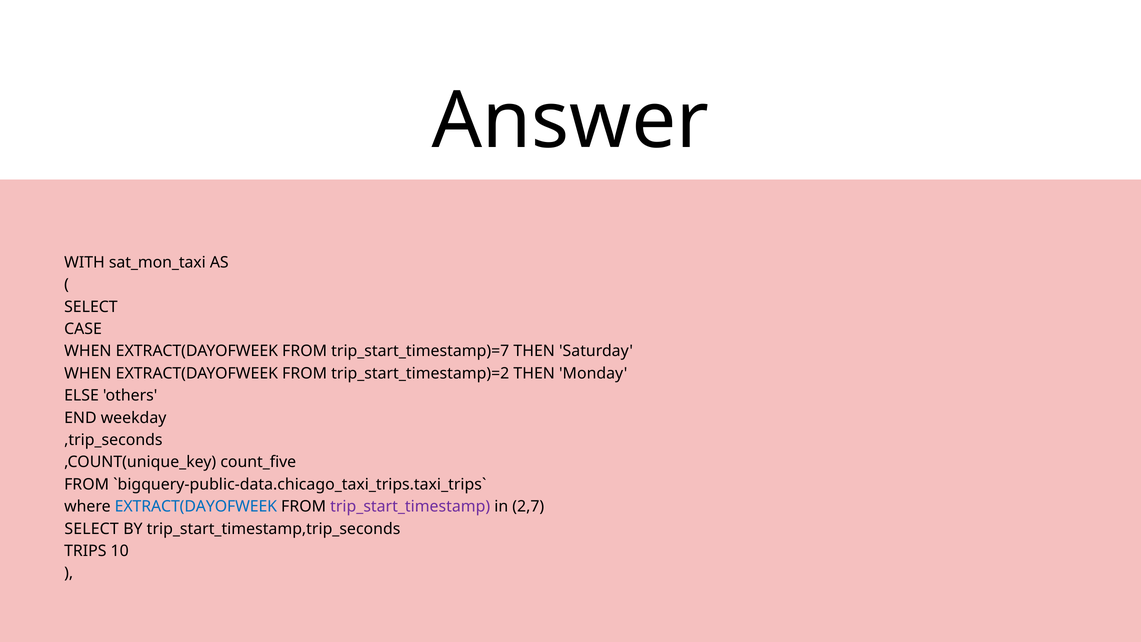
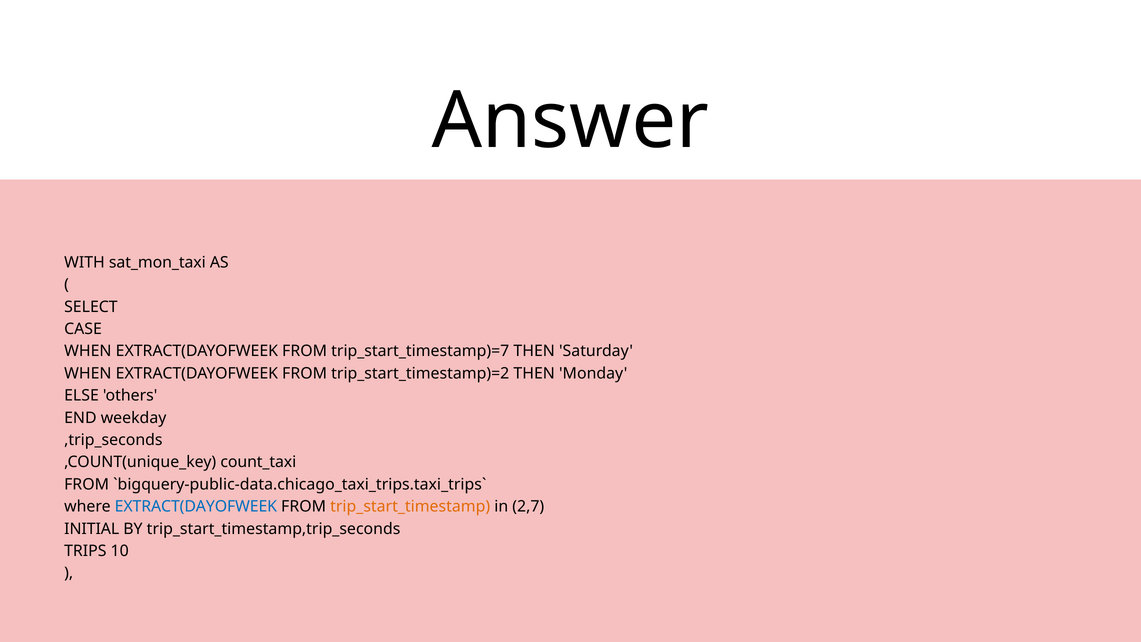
count_five: count_five -> count_taxi
trip_start_timestamp colour: purple -> orange
SELECT at (92, 529): SELECT -> INITIAL
